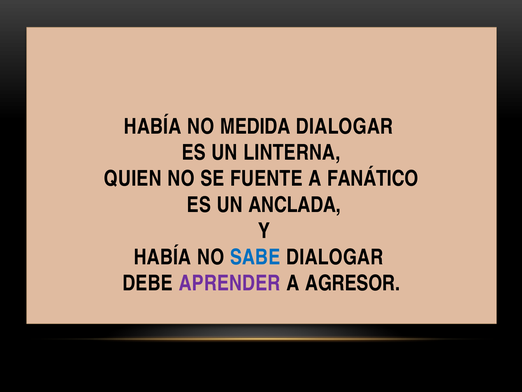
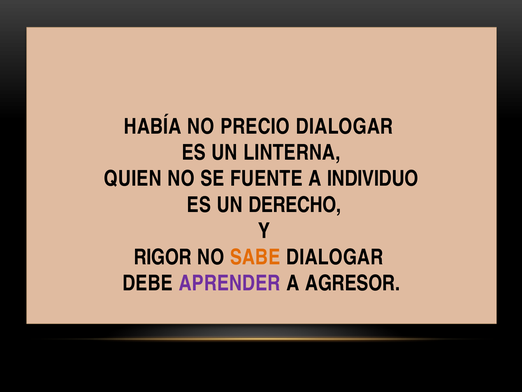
MEDIDA: MEDIDA -> PRECIO
FANÁTICO: FANÁTICO -> INDIVIDUO
ANCLADA: ANCLADA -> DERECHO
HABÍA at (163, 257): HABÍA -> RIGOR
SABE colour: blue -> orange
